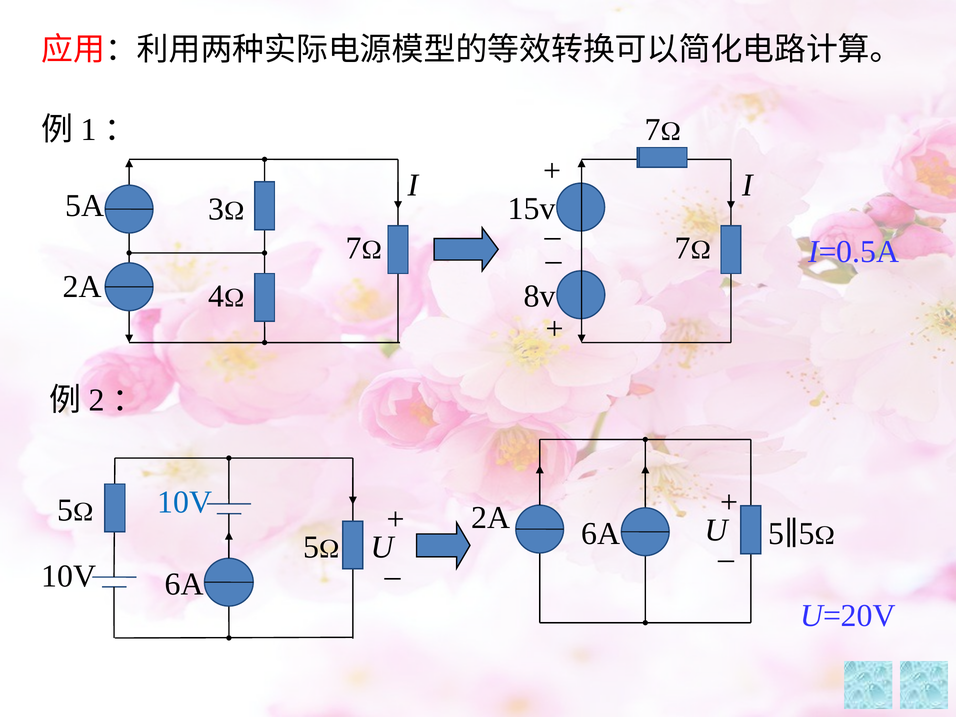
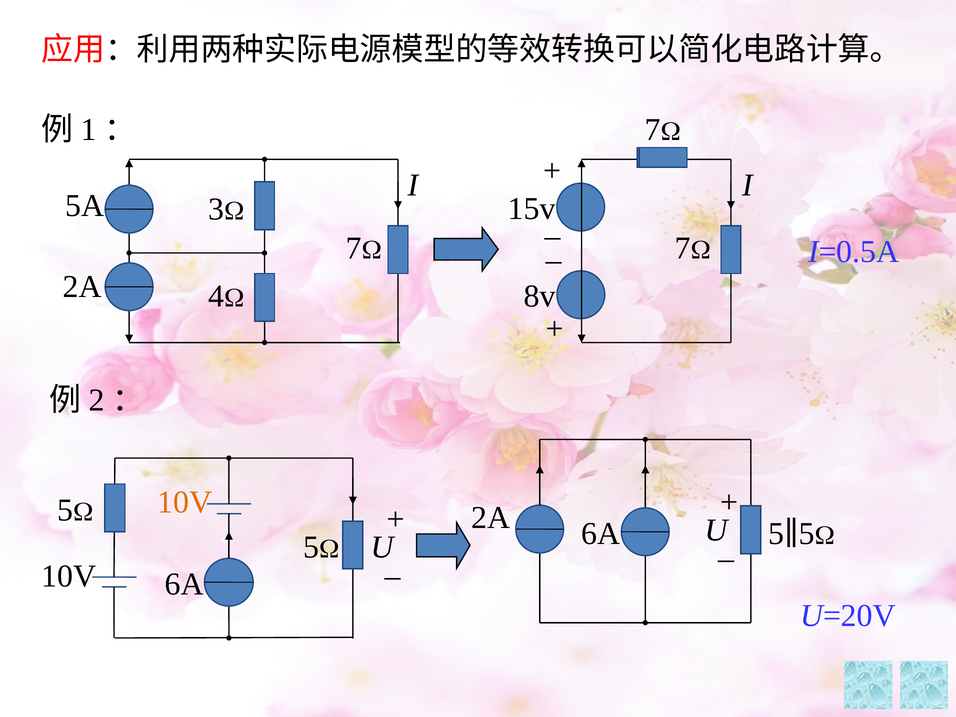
10V at (185, 502) colour: blue -> orange
